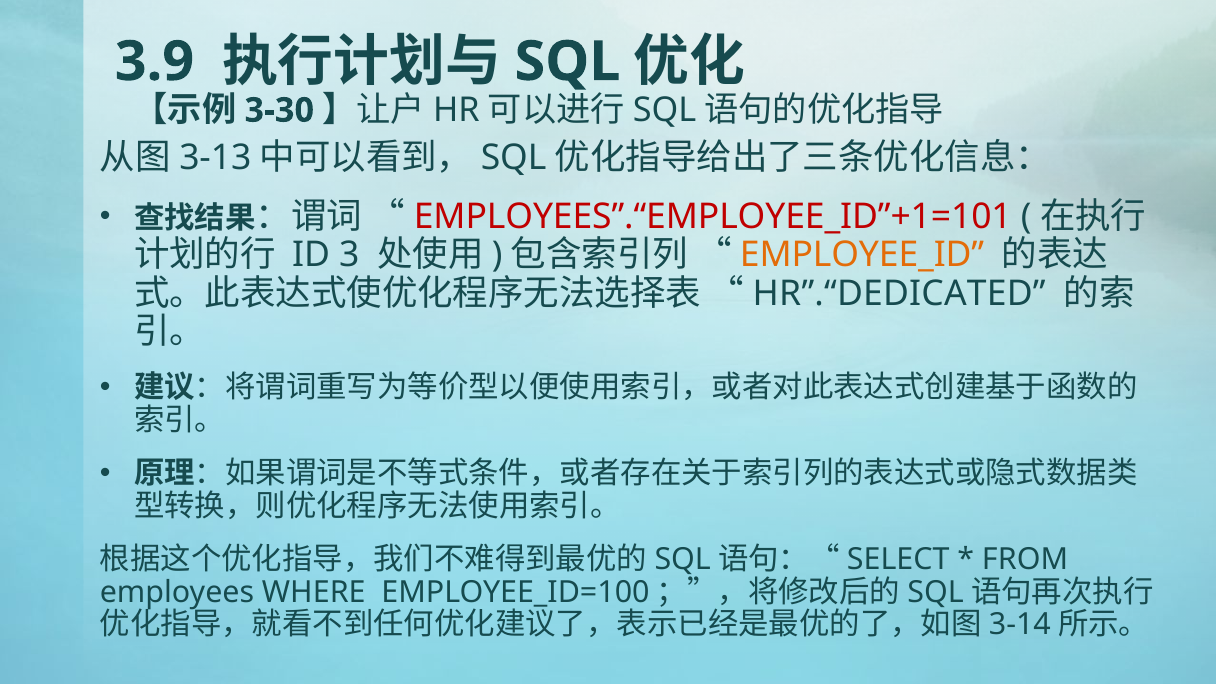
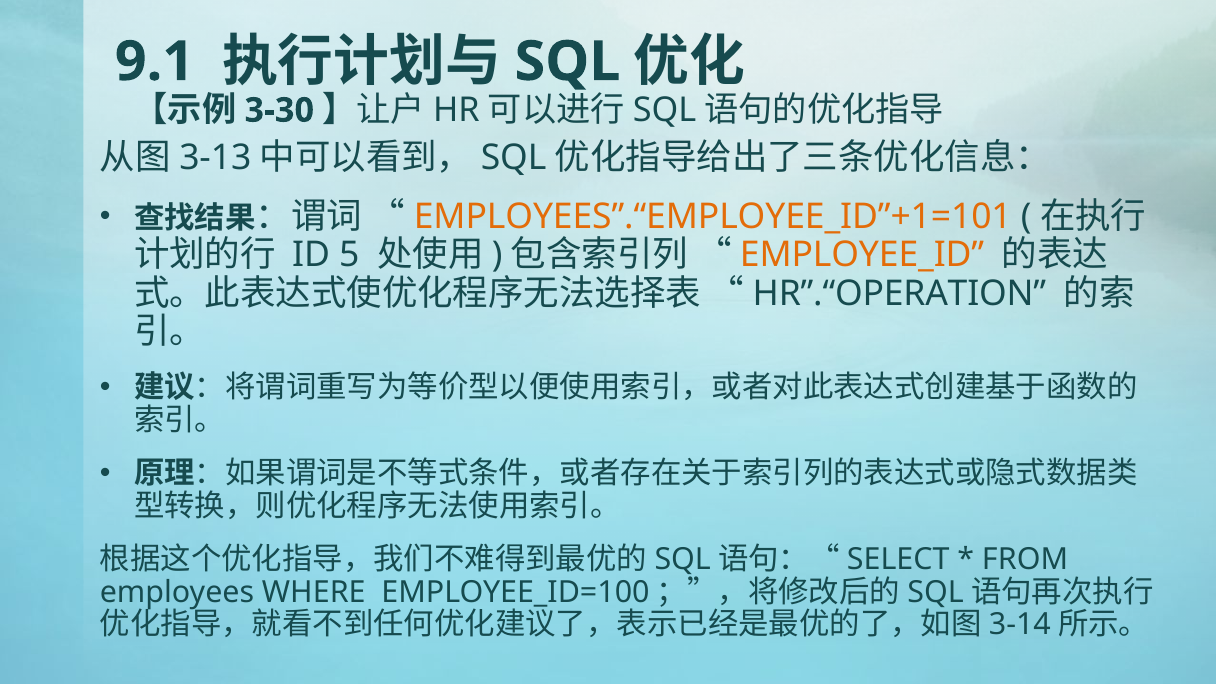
3.9: 3.9 -> 9.1
EMPLOYEES”.“EMPLOYEE_ID”+1=101 colour: red -> orange
3: 3 -> 5
HR”.“DEDICATED: HR”.“DEDICATED -> HR”.“OPERATION
